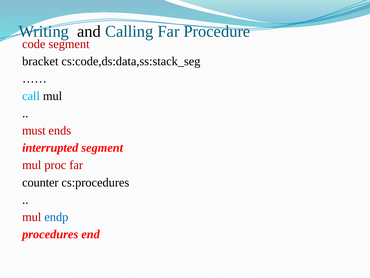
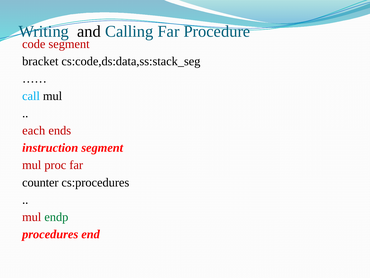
must: must -> each
interrupted: interrupted -> instruction
endp colour: blue -> green
